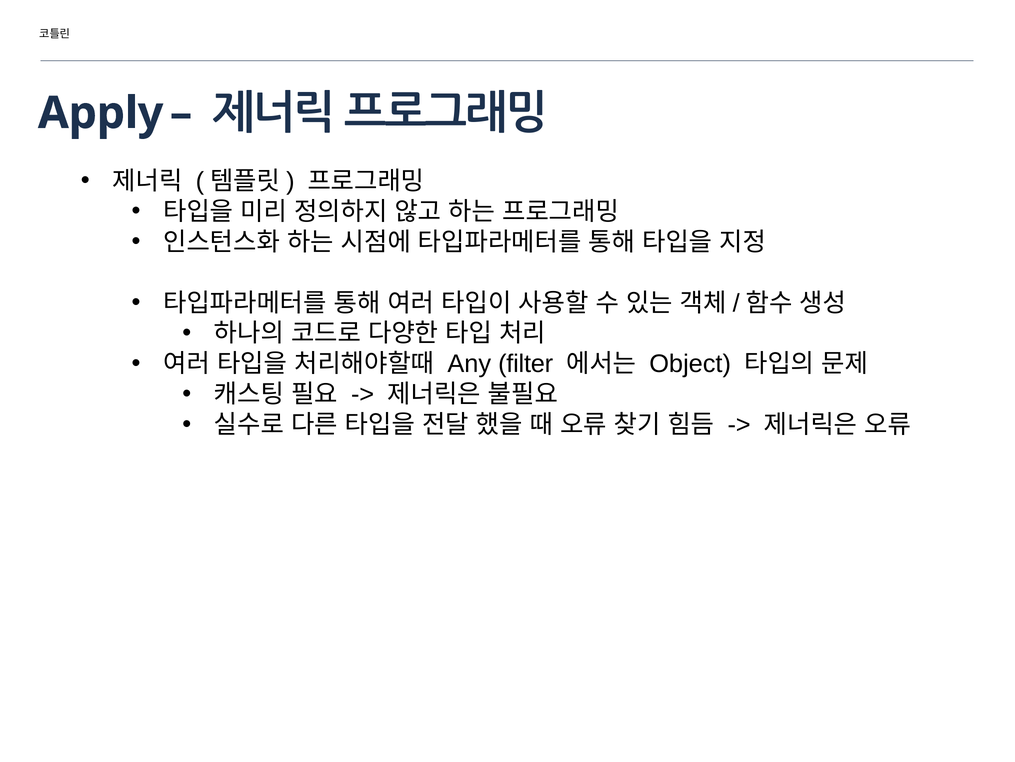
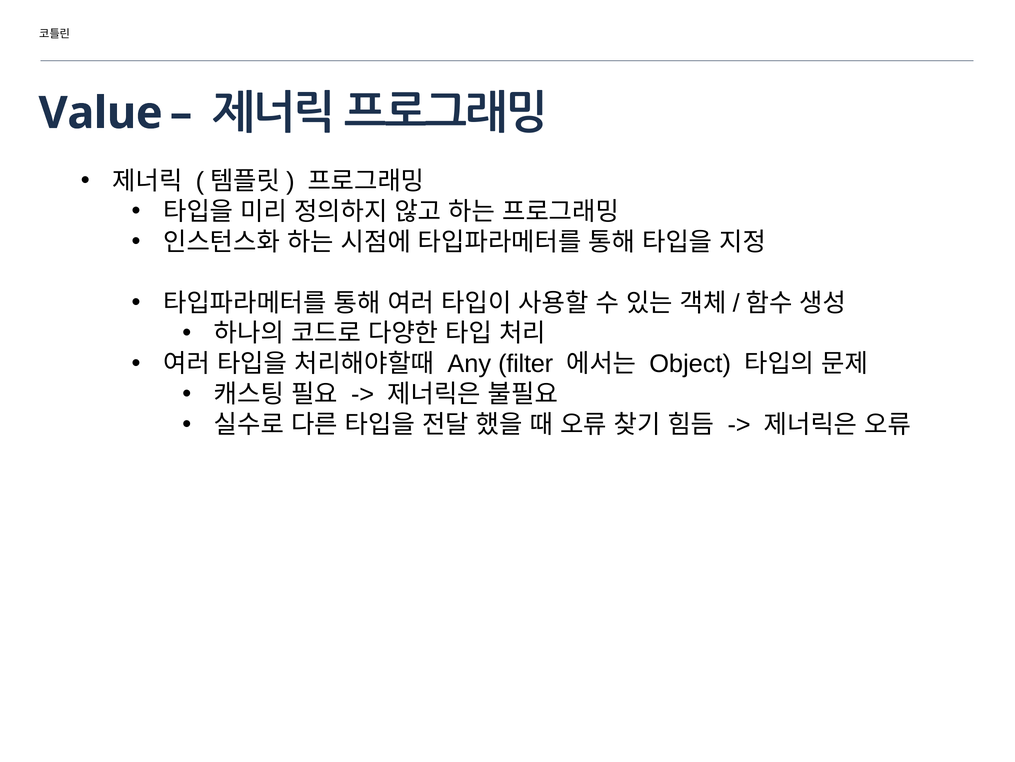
Apply: Apply -> Value
